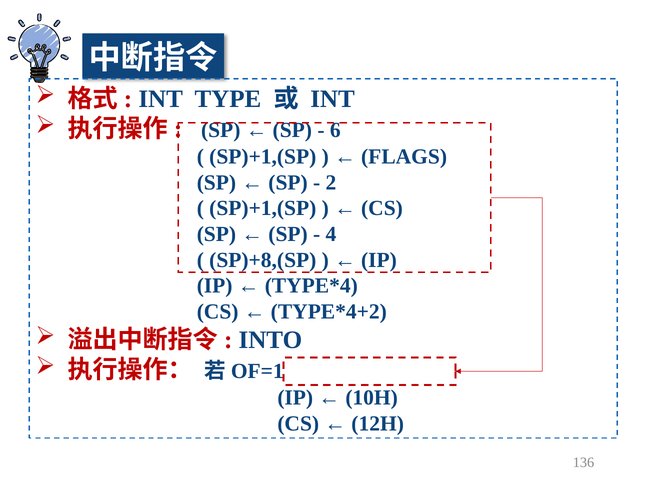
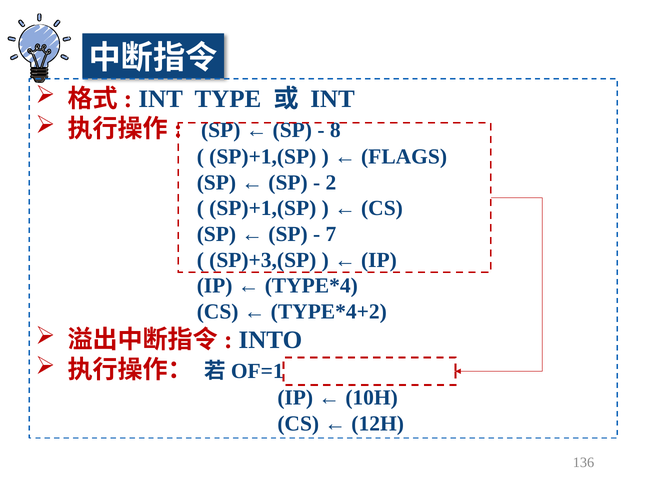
6: 6 -> 8
4: 4 -> 7
SP)+8,(SP: SP)+8,(SP -> SP)+3,(SP
